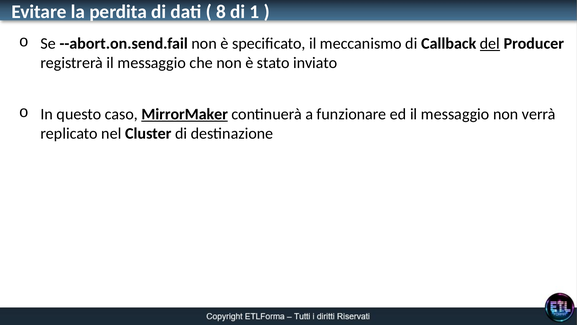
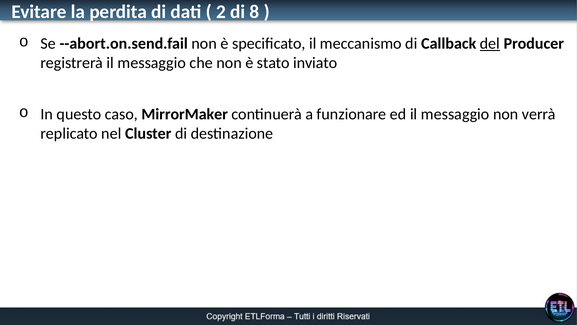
8: 8 -> 2
1: 1 -> 8
MirrorMaker underline: present -> none
